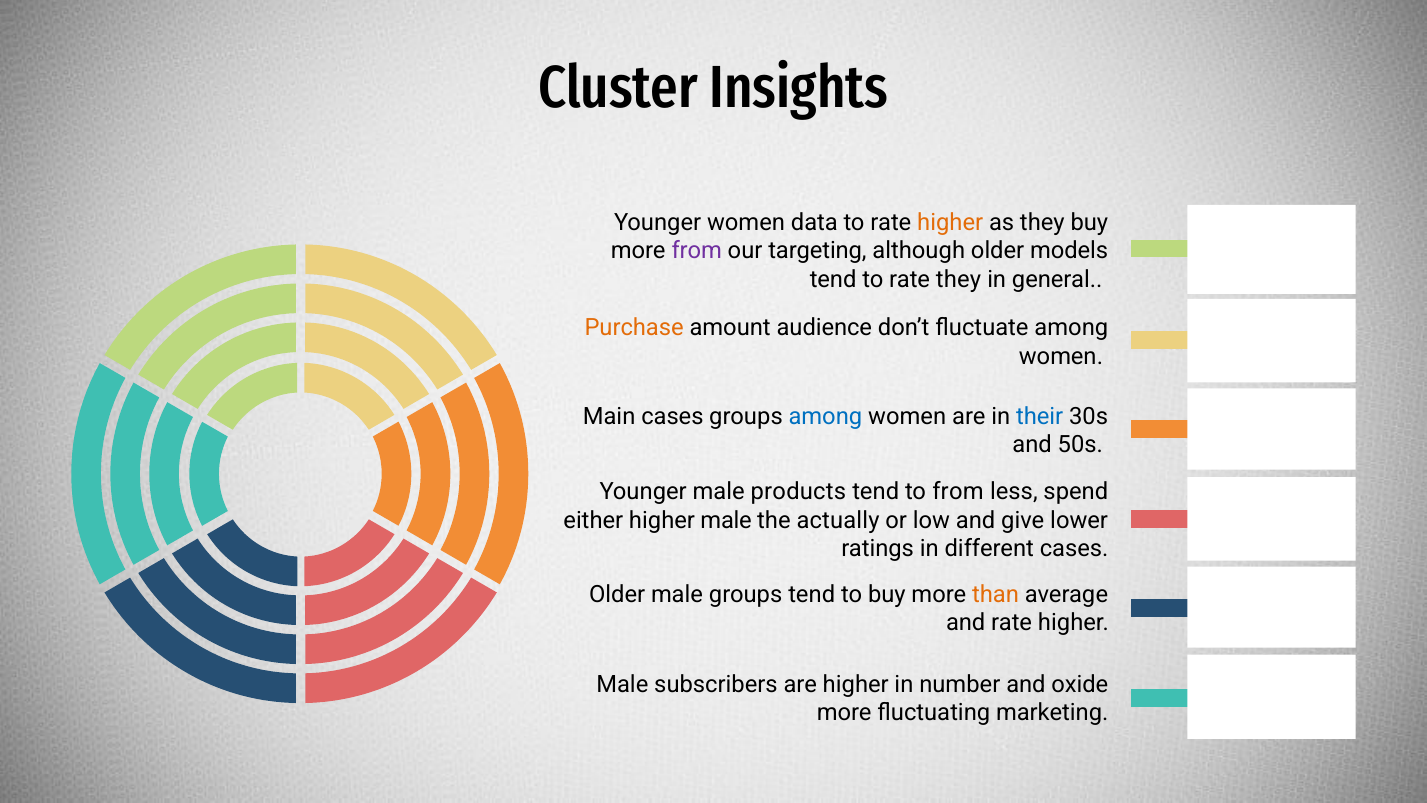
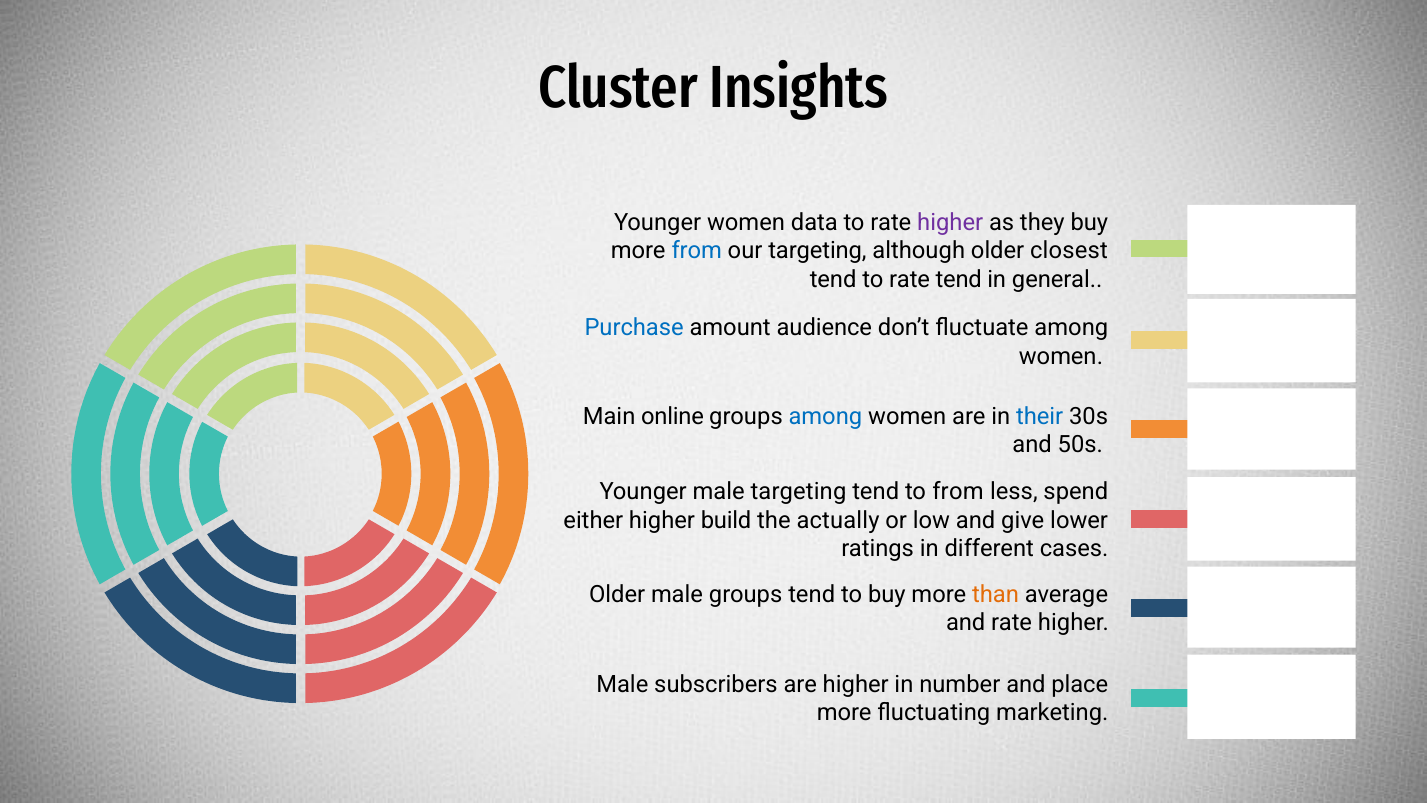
higher at (950, 222) colour: orange -> purple
from at (697, 251) colour: purple -> blue
models: models -> closest
rate they: they -> tend
Purchase colour: orange -> blue
Main cases: cases -> online
male products: products -> targeting
either higher male: male -> build
oxide: oxide -> place
